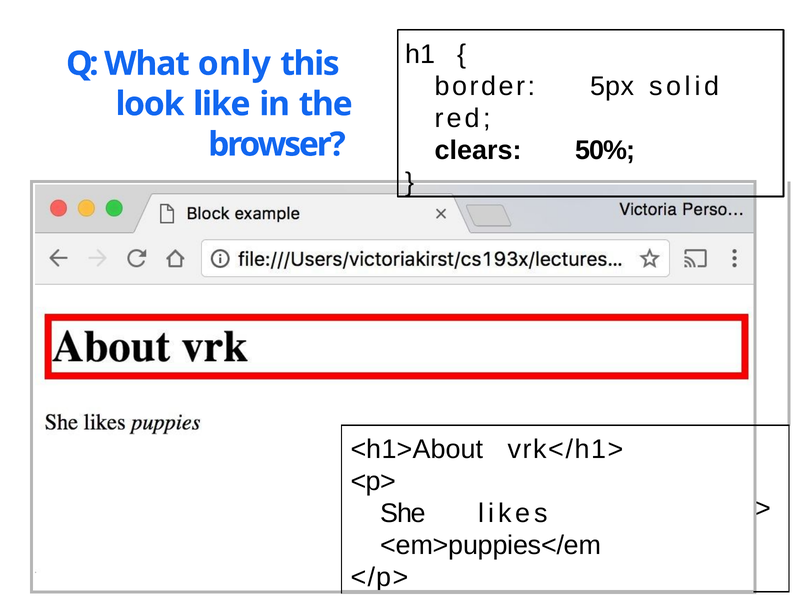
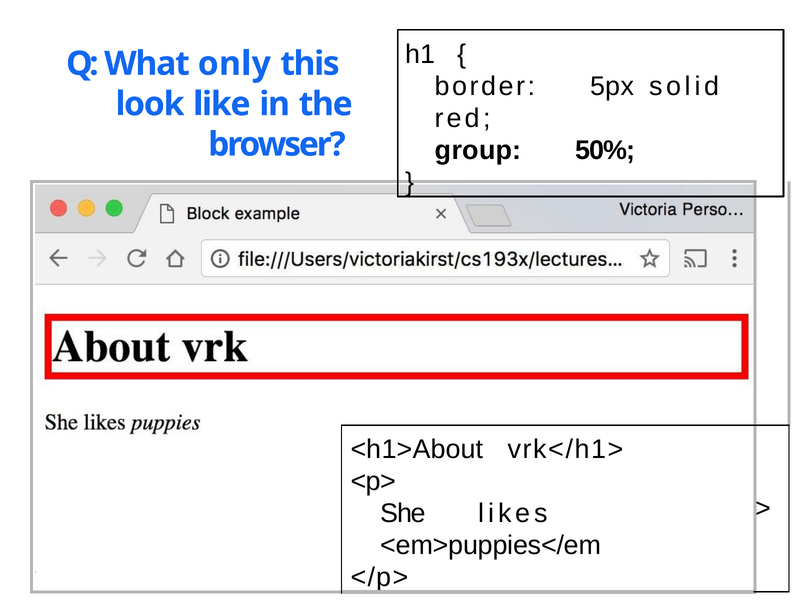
clears: clears -> group
